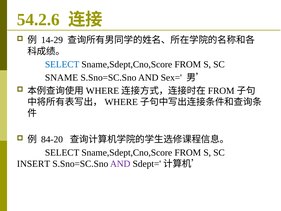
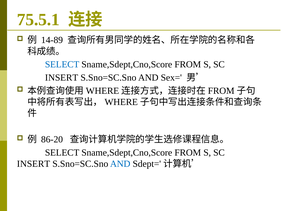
54.2.6: 54.2.6 -> 75.5.1
14‑29: 14‑29 -> 14‑89
SNAME at (62, 77): SNAME -> INSERT
84‑20: 84‑20 -> 86‑20
AND at (120, 164) colour: purple -> blue
